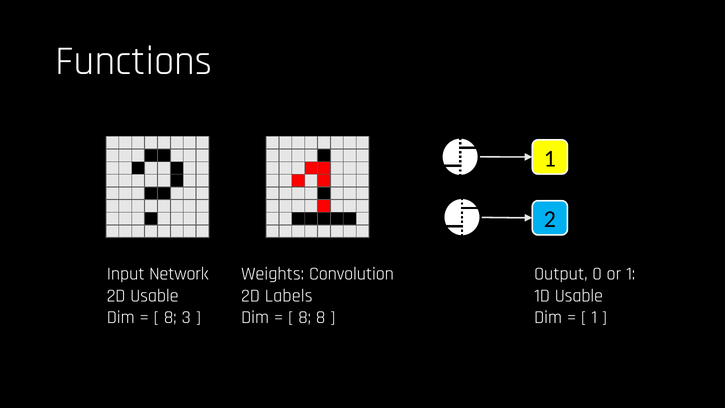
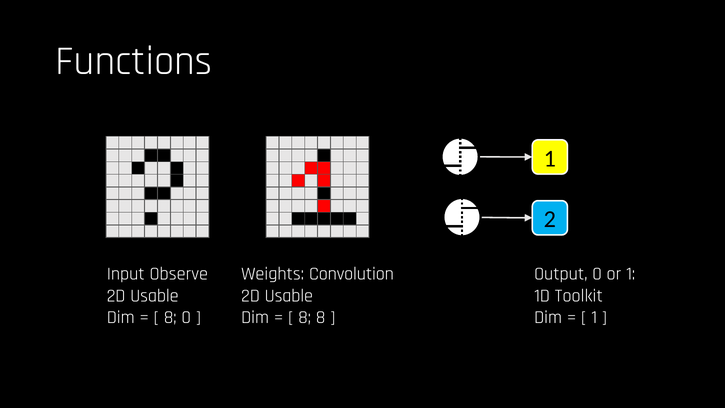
Network: Network -> Observe
Labels at (289, 295): Labels -> Usable
1D Usable: Usable -> Toolkit
8 3: 3 -> 0
